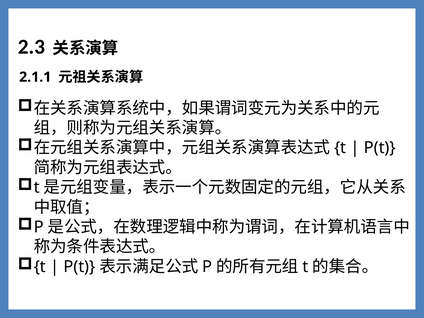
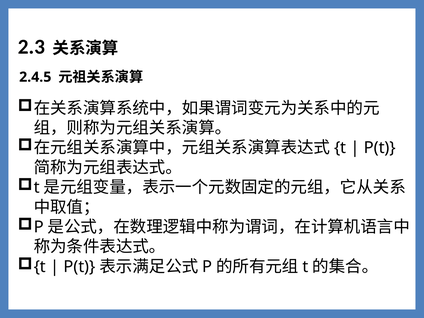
2.1.1: 2.1.1 -> 2.4.5
